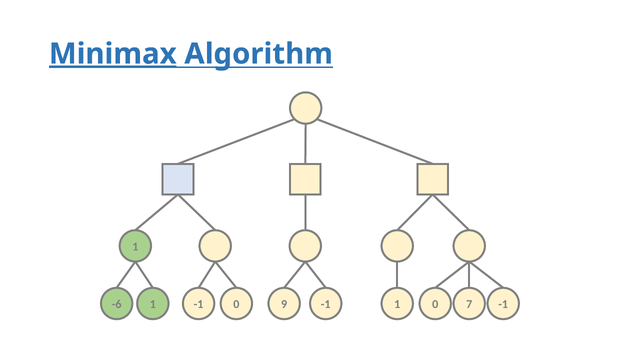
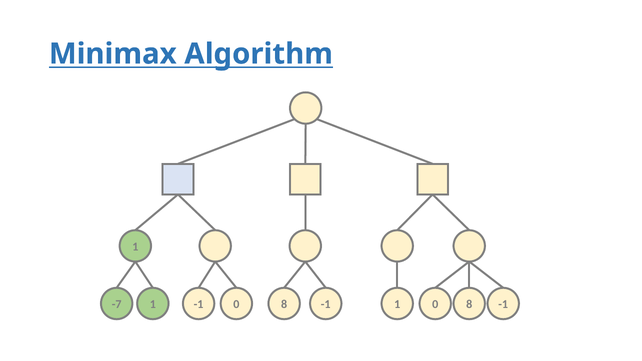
Minimax underline: present -> none
-6: -6 -> -7
9 at (284, 304): 9 -> 8
7 at (469, 304): 7 -> 8
